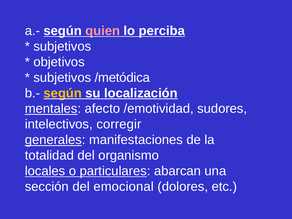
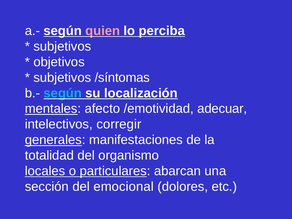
/metódica: /metódica -> /síntomas
según at (63, 93) colour: yellow -> light blue
sudores: sudores -> adecuar
